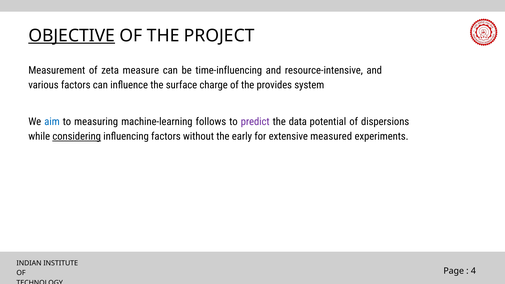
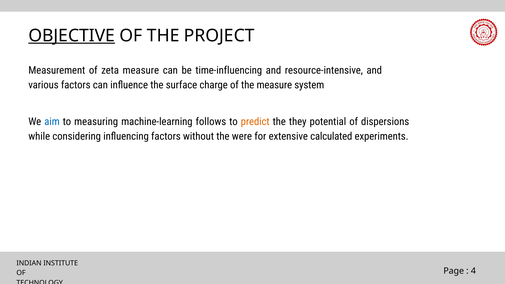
the provides: provides -> measure
predict colour: purple -> orange
data: data -> they
considering underline: present -> none
early: early -> were
measured: measured -> calculated
